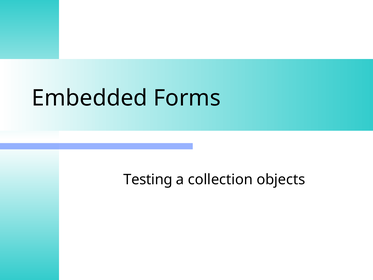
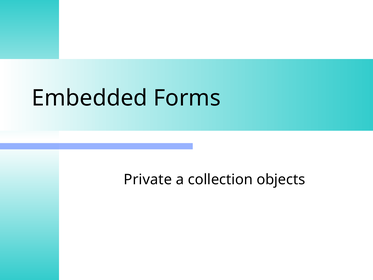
Testing: Testing -> Private
